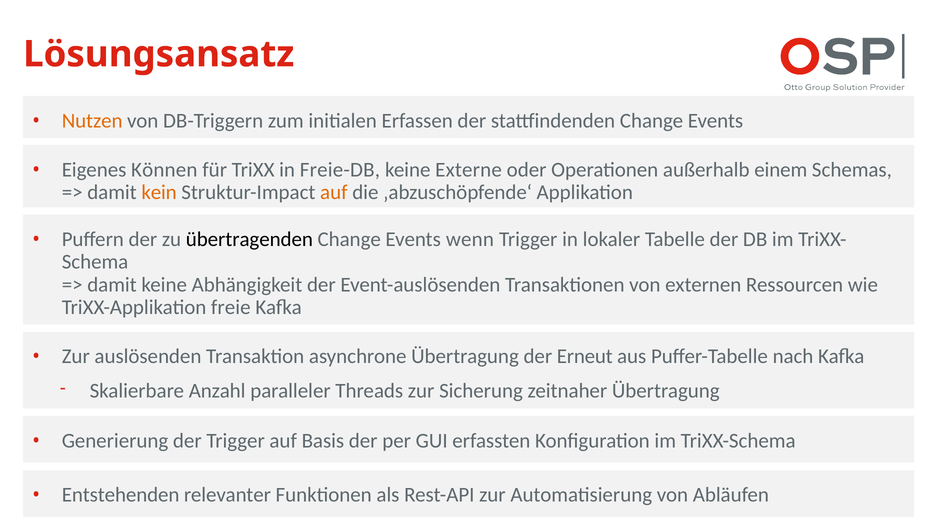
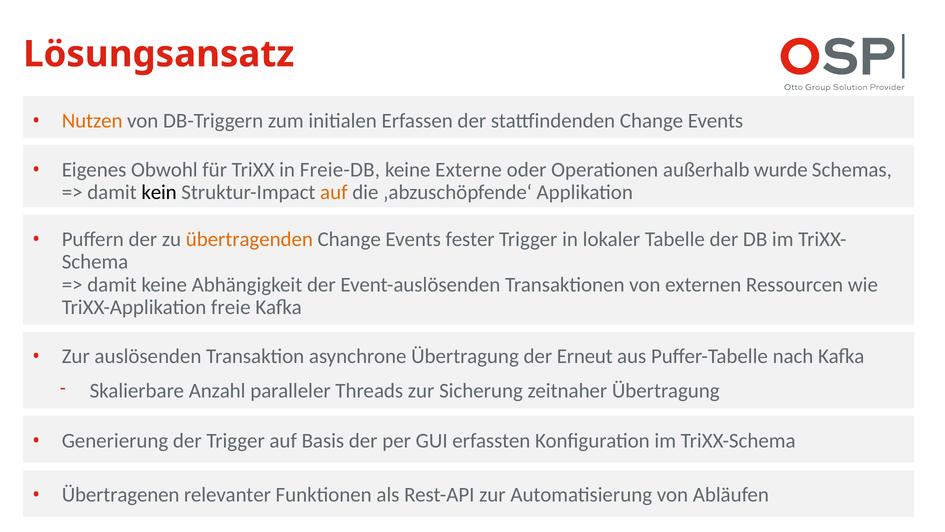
Können: Können -> Obwohl
einem: einem -> wurde
kein colour: orange -> black
übertragenden colour: black -> orange
wenn: wenn -> fester
Entstehenden: Entstehenden -> Übertragenen
